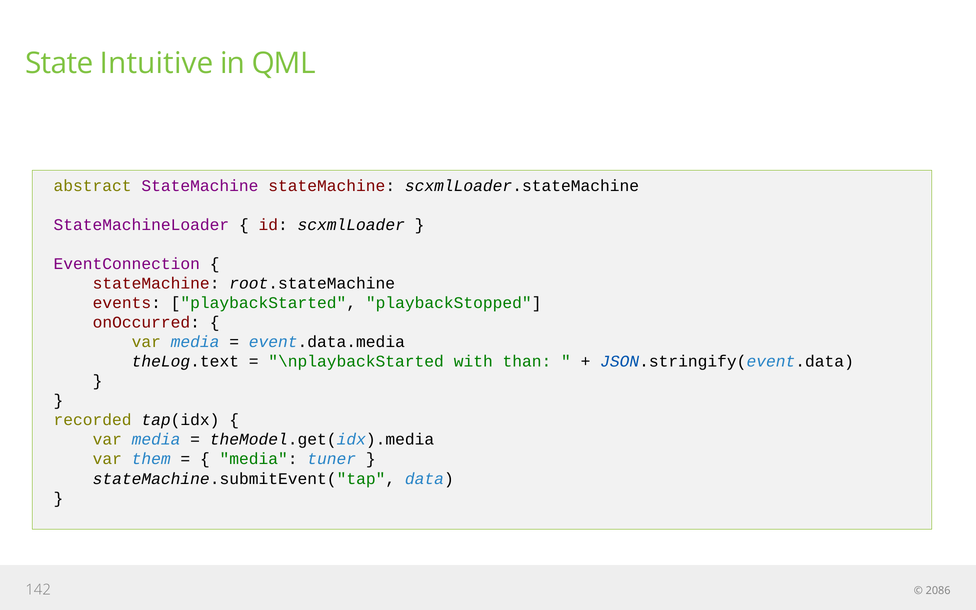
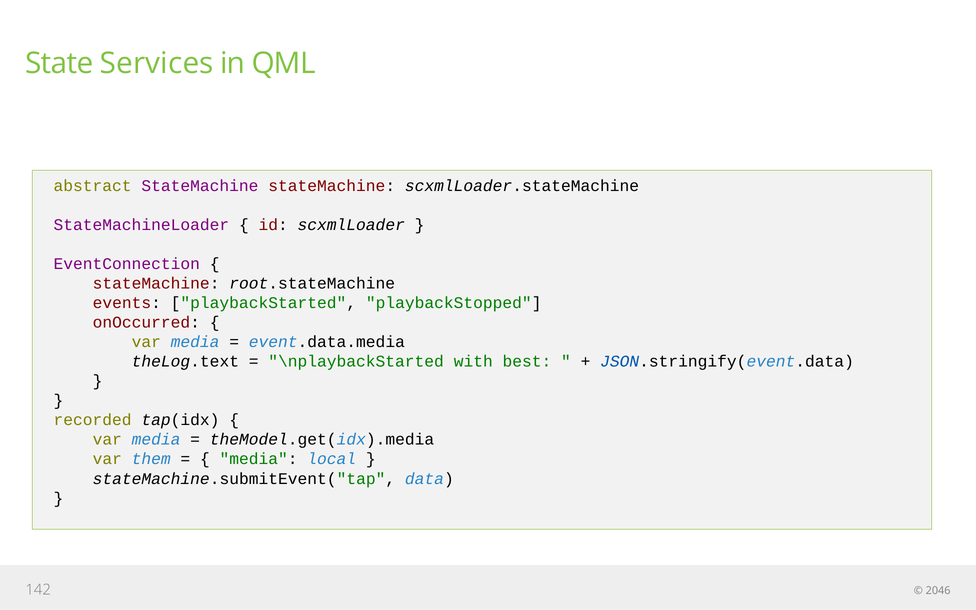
Intuitive: Intuitive -> Services
than: than -> best
tuner: tuner -> local
2086: 2086 -> 2046
